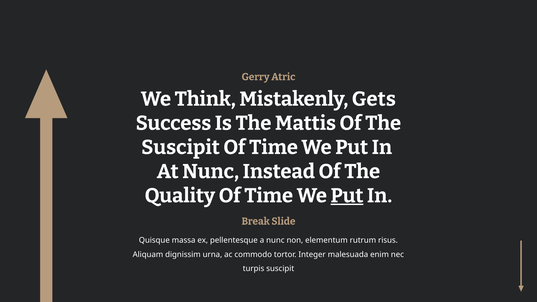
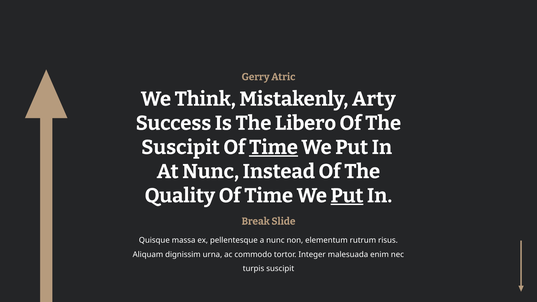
Gets: Gets -> Arty
Mattis: Mattis -> Libero
Time at (273, 147) underline: none -> present
